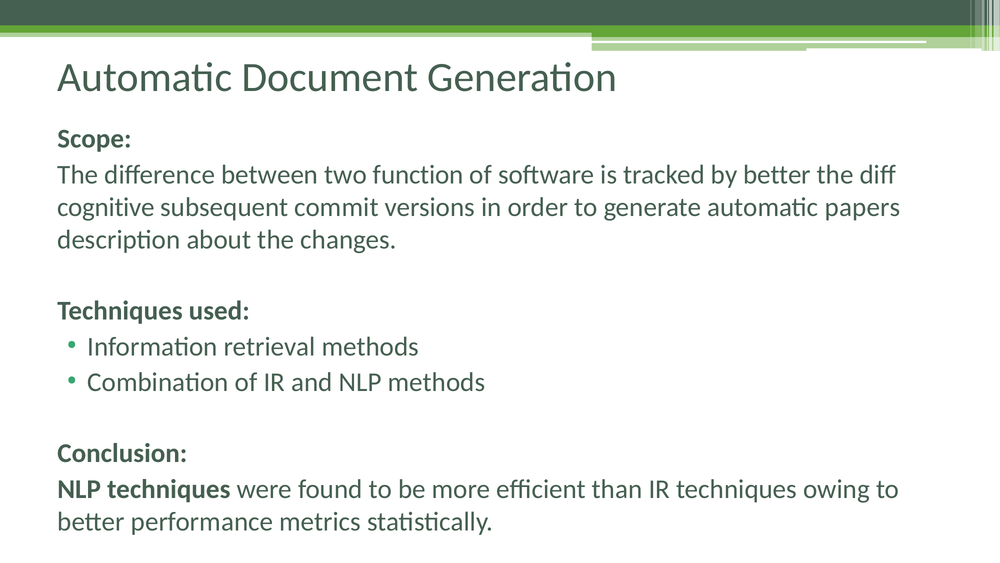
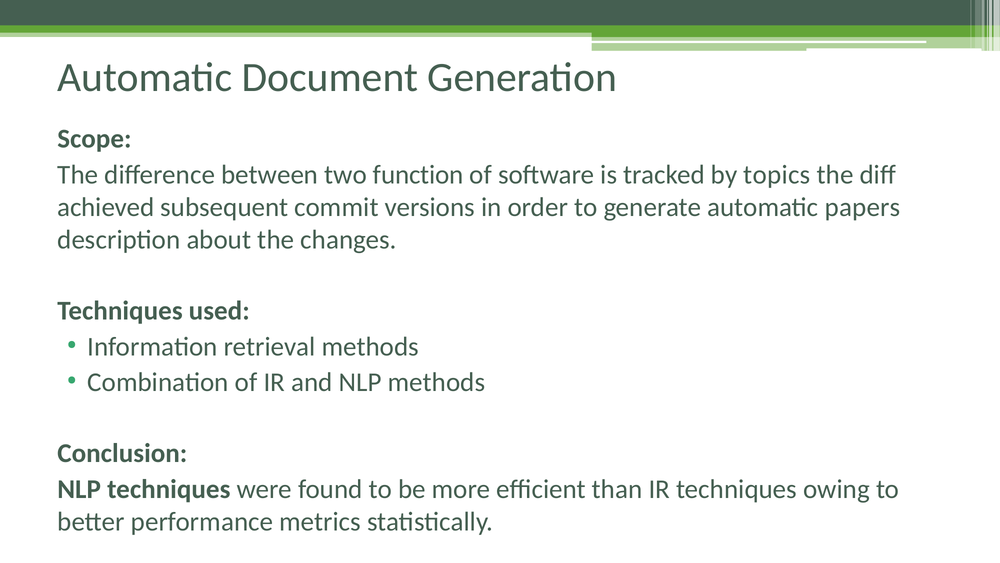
by better: better -> topics
cognitive: cognitive -> achieved
